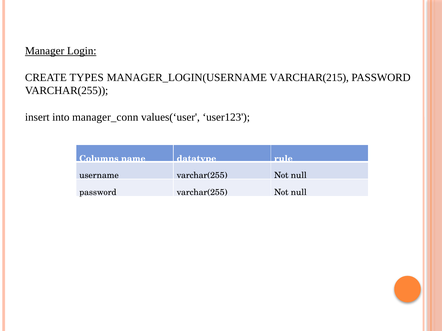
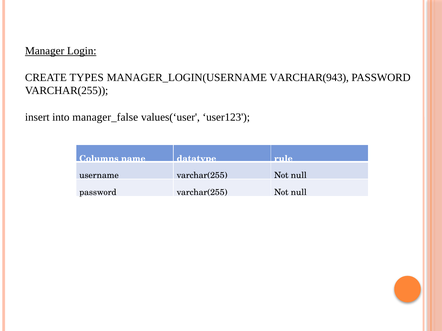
VARCHAR(215: VARCHAR(215 -> VARCHAR(943
manager_conn: manager_conn -> manager_false
